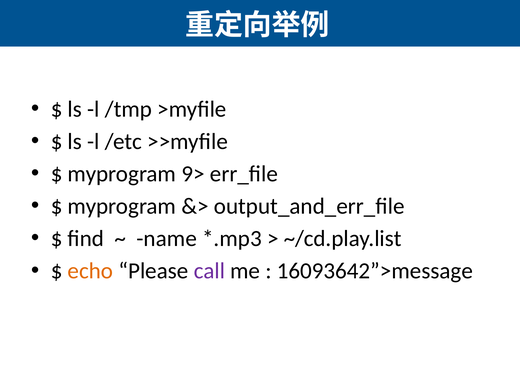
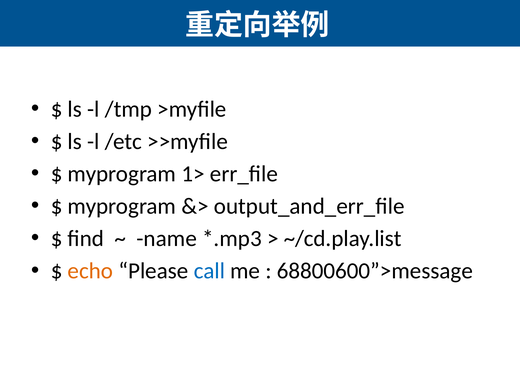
9>: 9> -> 1>
call colour: purple -> blue
16093642”>message: 16093642”>message -> 68800600”>message
